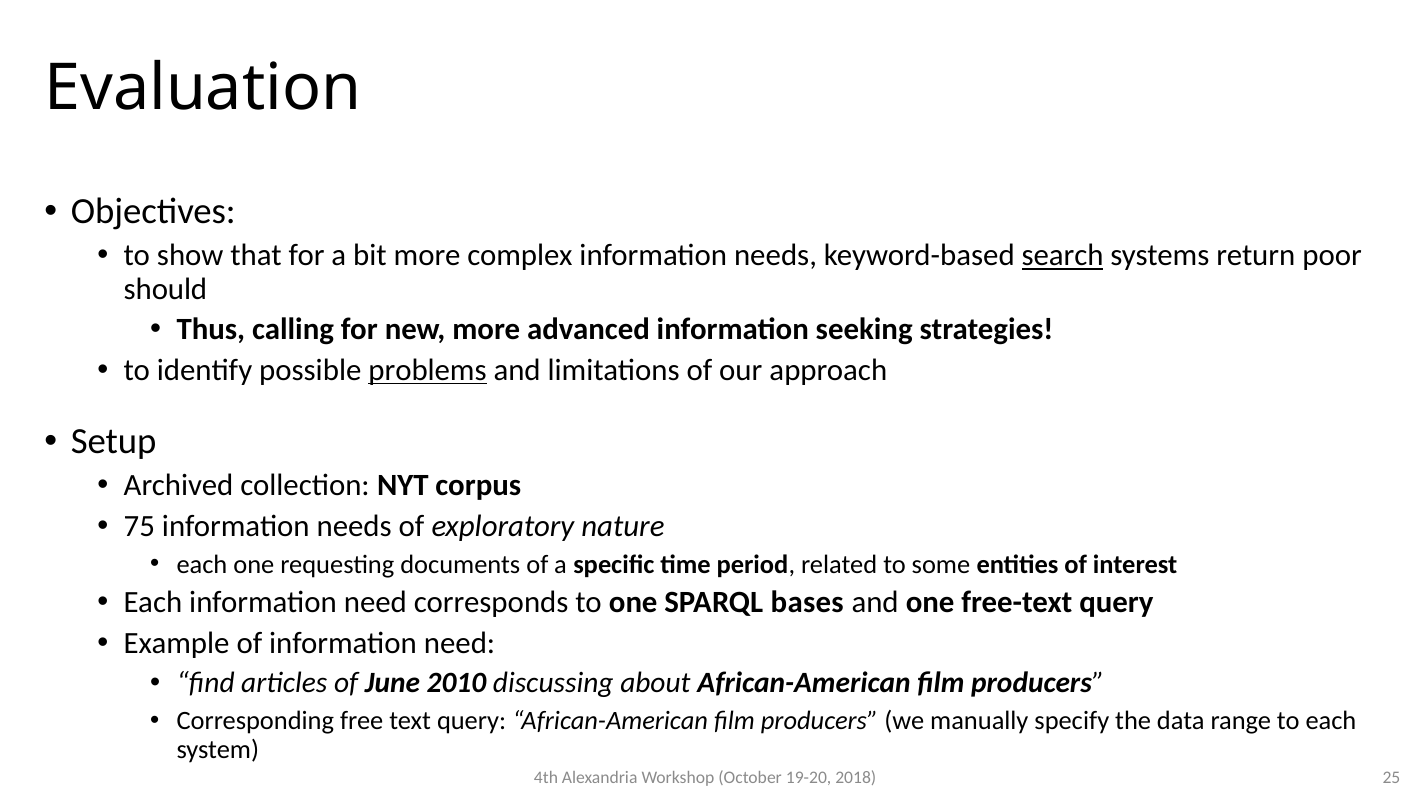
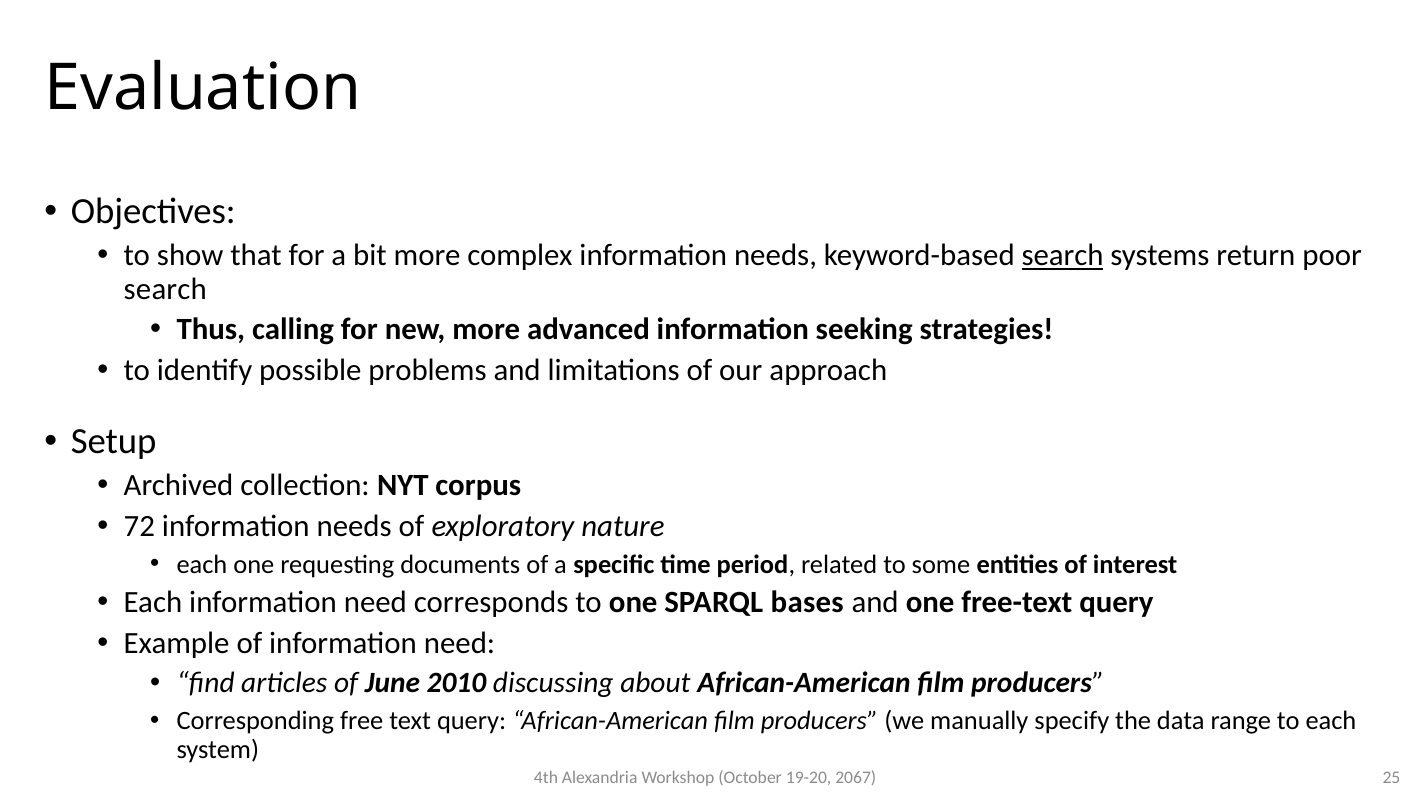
should at (165, 289): should -> search
problems underline: present -> none
75: 75 -> 72
2018: 2018 -> 2067
